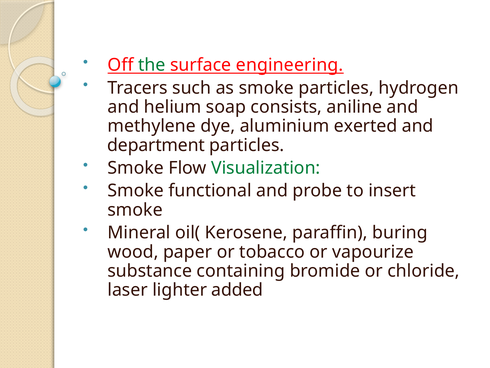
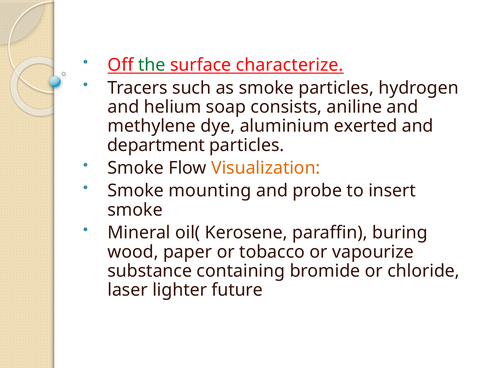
engineering: engineering -> characterize
Visualization colour: green -> orange
functional: functional -> mounting
added: added -> future
